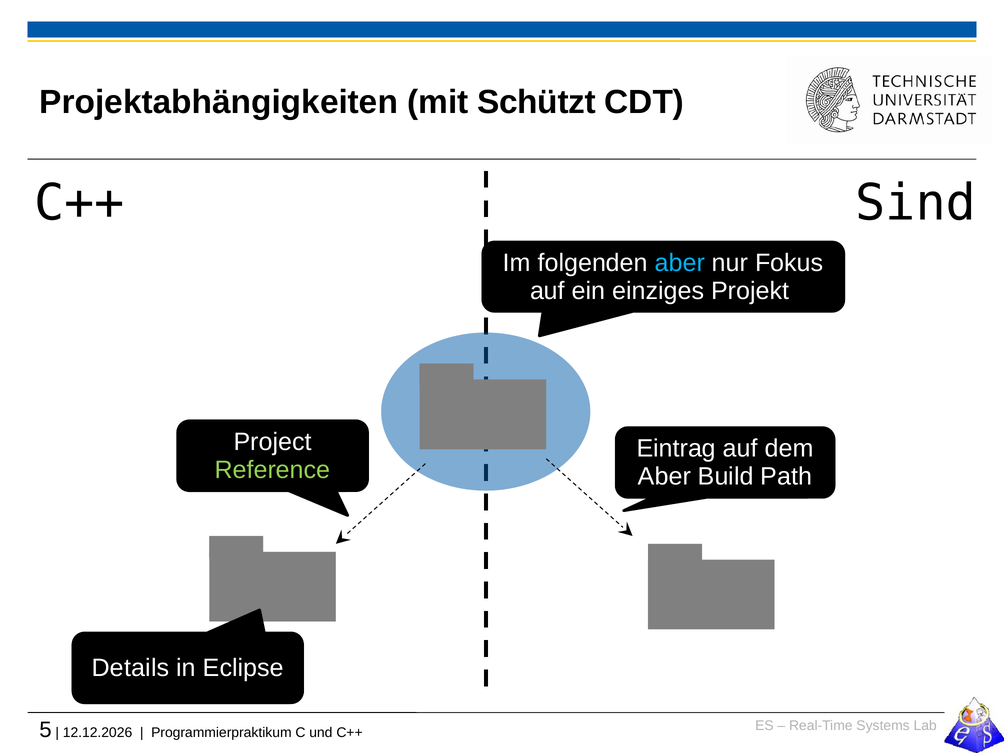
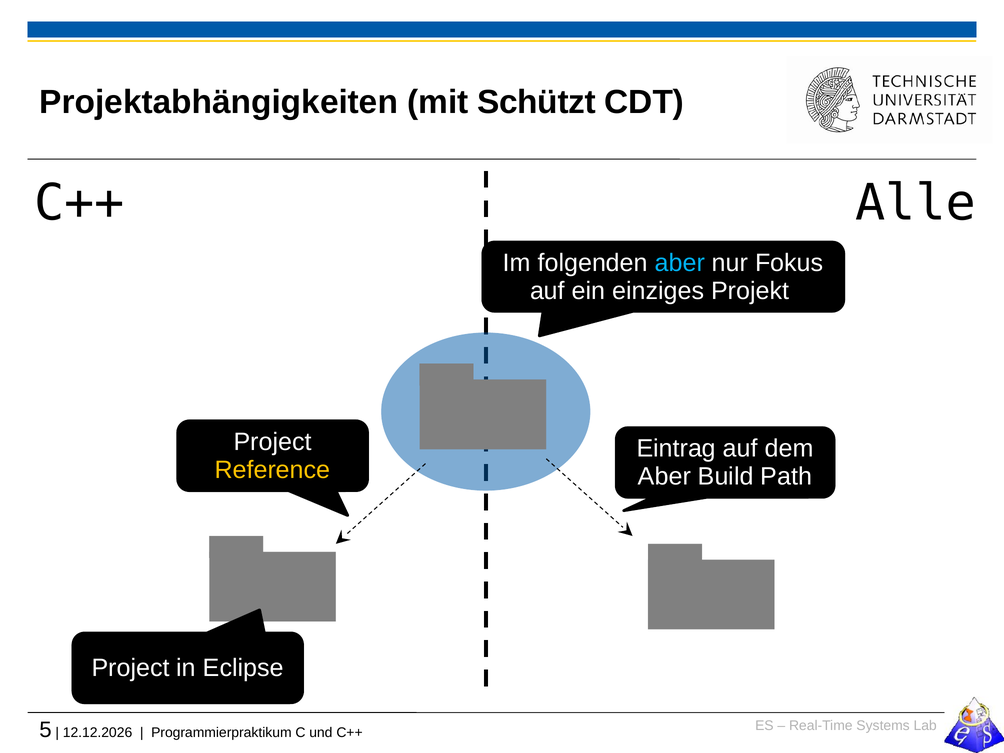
Sind: Sind -> Alle
Reference colour: light green -> yellow
Details at (130, 668): Details -> Project
